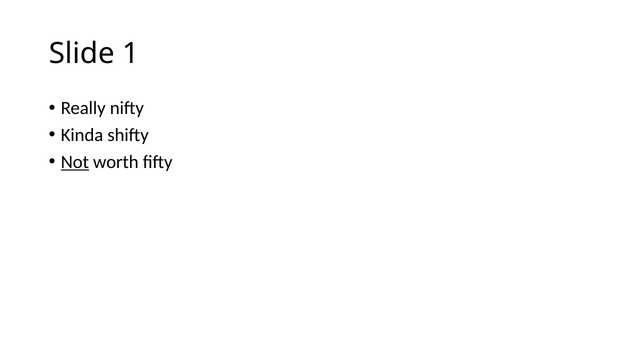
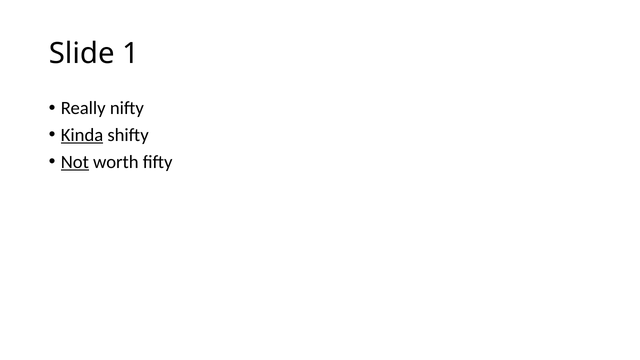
Kinda underline: none -> present
